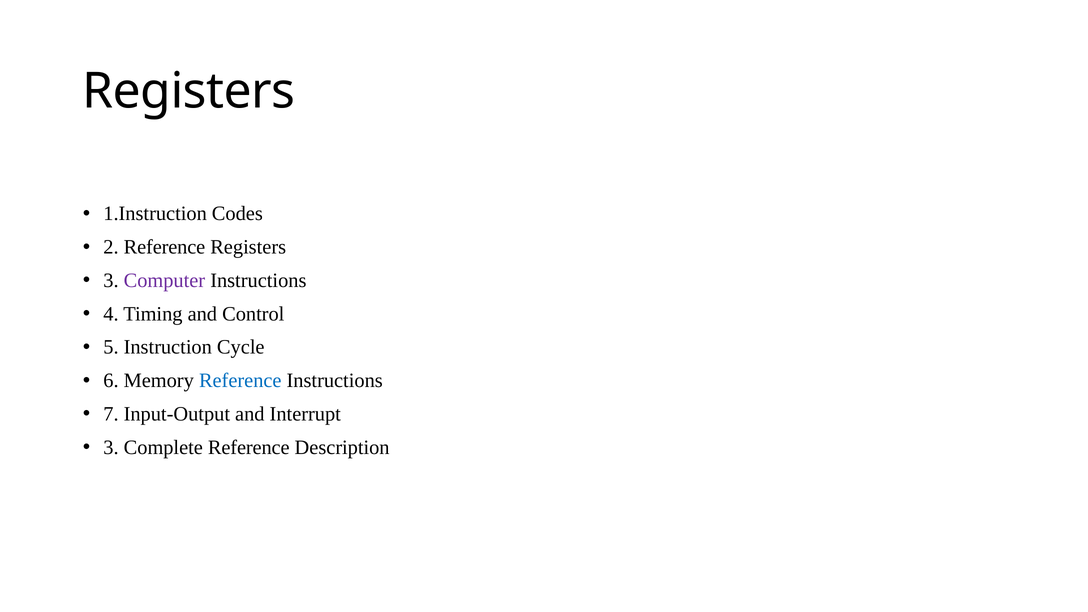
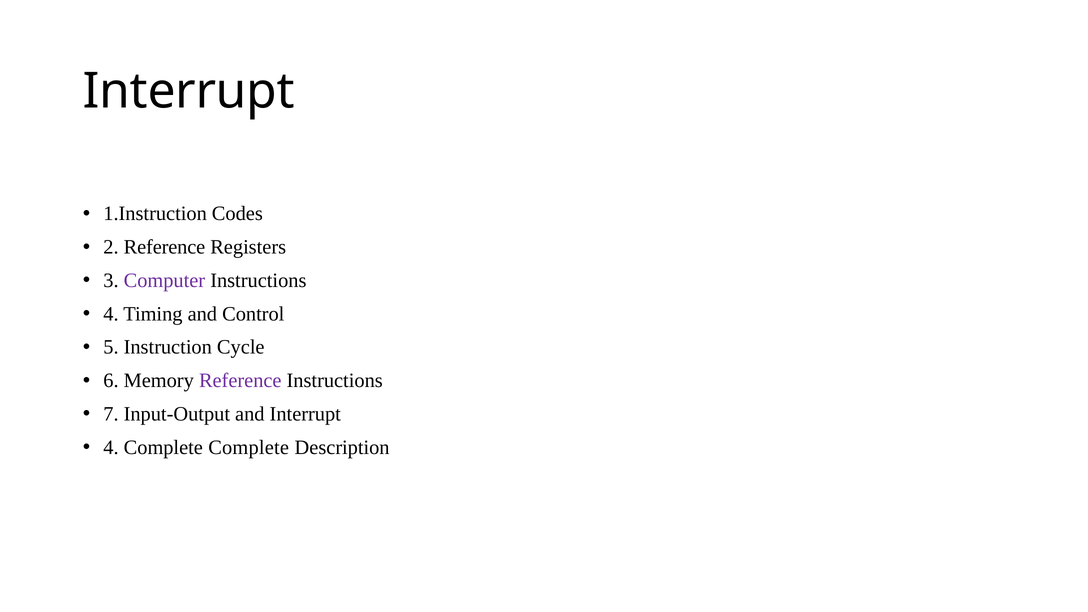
Registers at (189, 91): Registers -> Interrupt
Reference at (240, 381) colour: blue -> purple
3 at (111, 447): 3 -> 4
Complete Reference: Reference -> Complete
